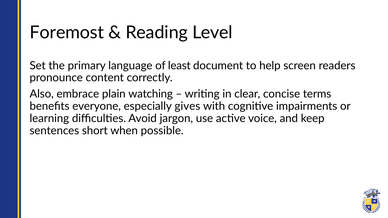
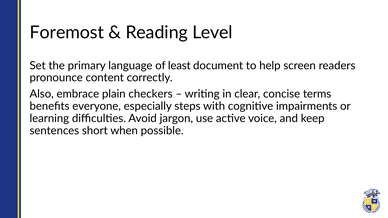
watching: watching -> checkers
gives: gives -> steps
